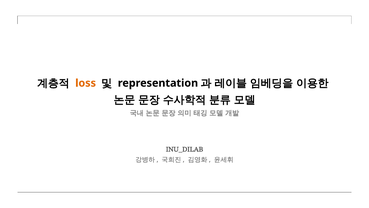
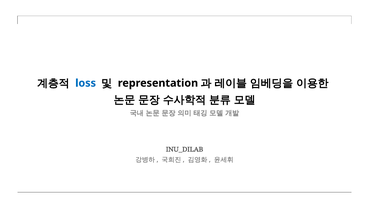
loss colour: orange -> blue
